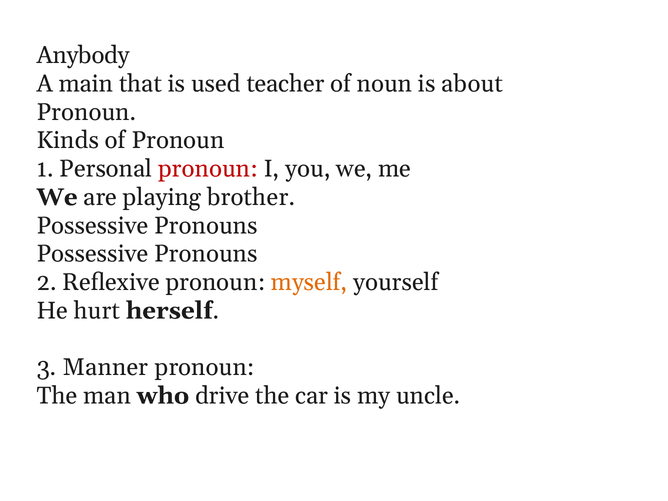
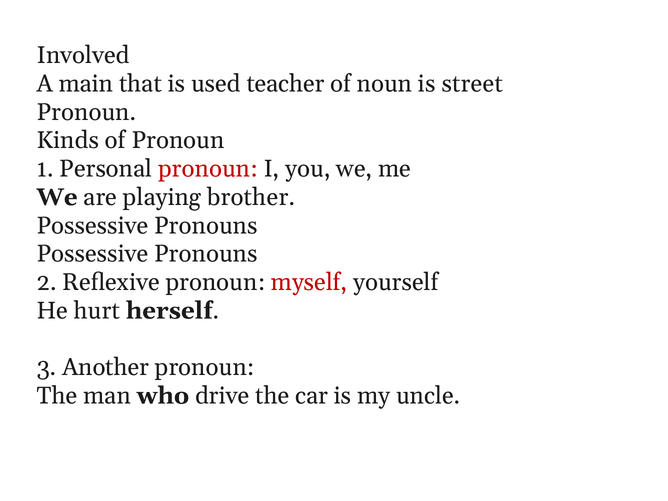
Anybody: Anybody -> Involved
about: about -> street
myself colour: orange -> red
Manner: Manner -> Another
